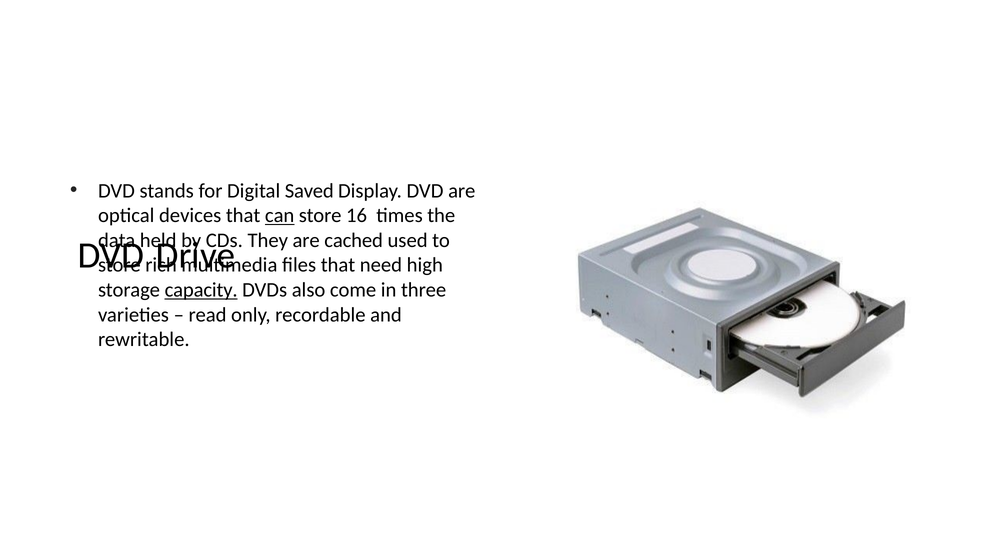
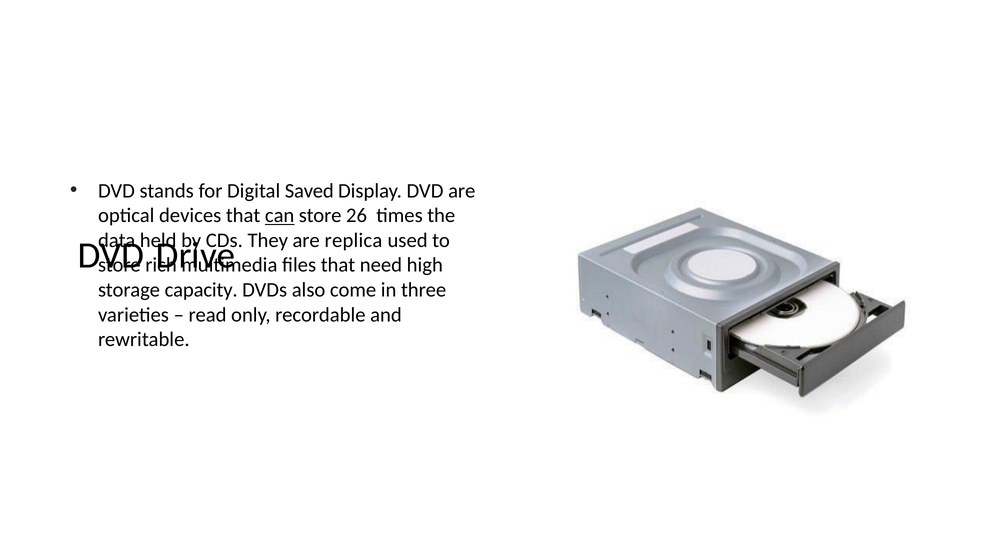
16: 16 -> 26
cached: cached -> replica
capacity underline: present -> none
